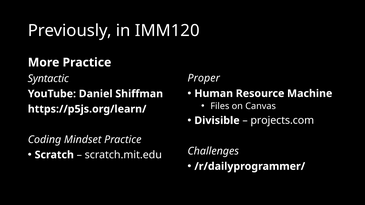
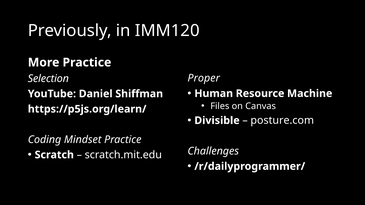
Syntactic: Syntactic -> Selection
projects.com: projects.com -> posture.com
